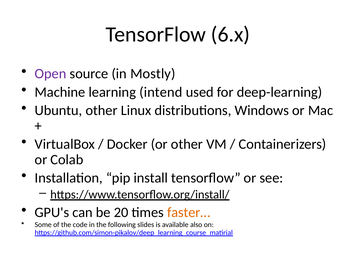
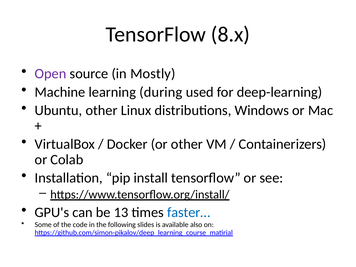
6.x: 6.x -> 8.x
intend: intend -> during
20: 20 -> 13
faster… colour: orange -> blue
